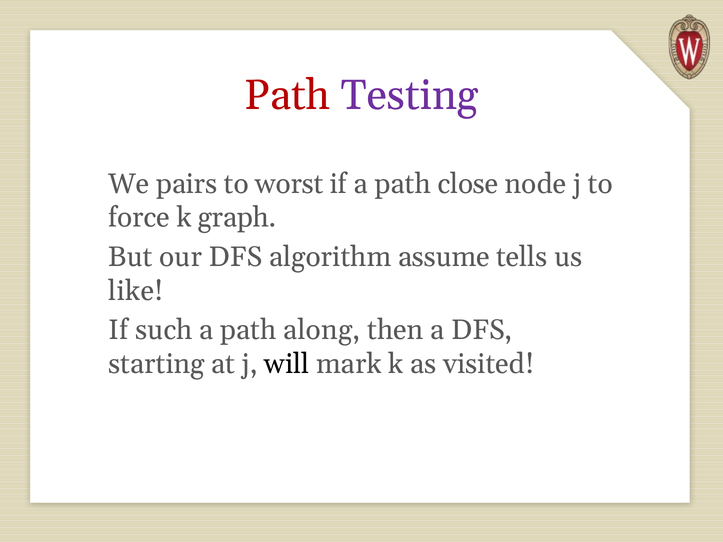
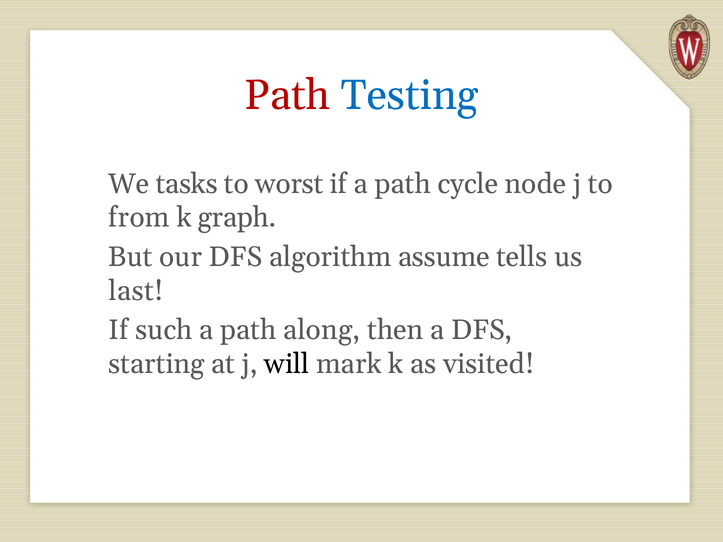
Testing colour: purple -> blue
pairs: pairs -> tasks
close: close -> cycle
force: force -> from
like: like -> last
